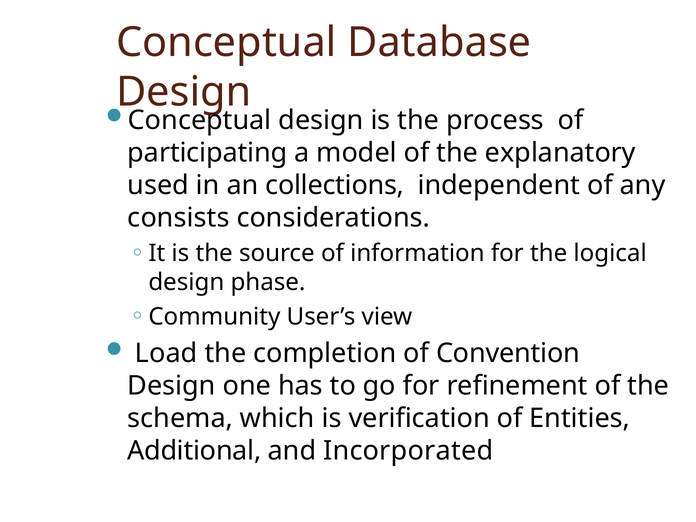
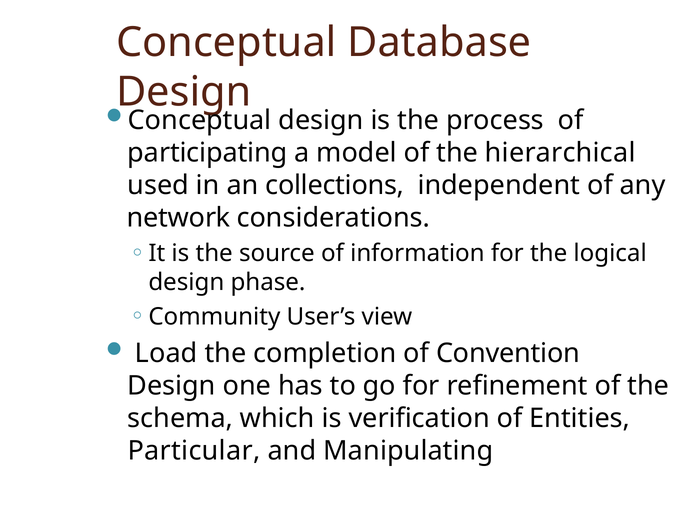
explanatory: explanatory -> hierarchical
consists: consists -> network
Additional: Additional -> Particular
Incorporated: Incorporated -> Manipulating
